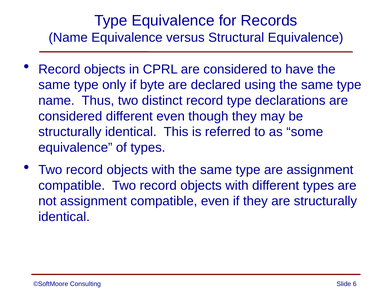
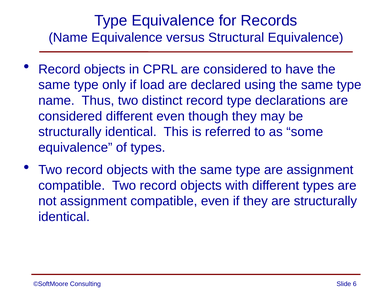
byte: byte -> load
